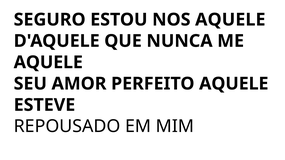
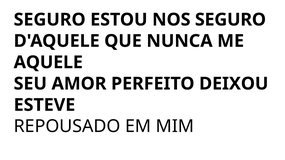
NOS AQUELE: AQUELE -> SEGURO
PERFEITO AQUELE: AQUELE -> DEIXOU
